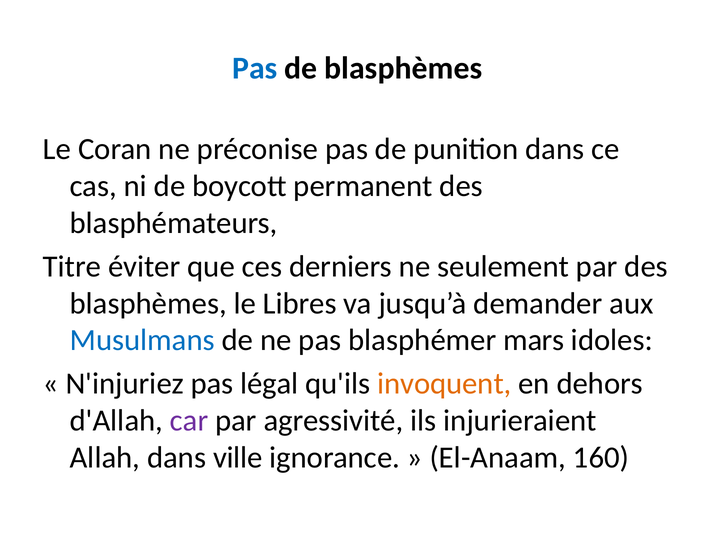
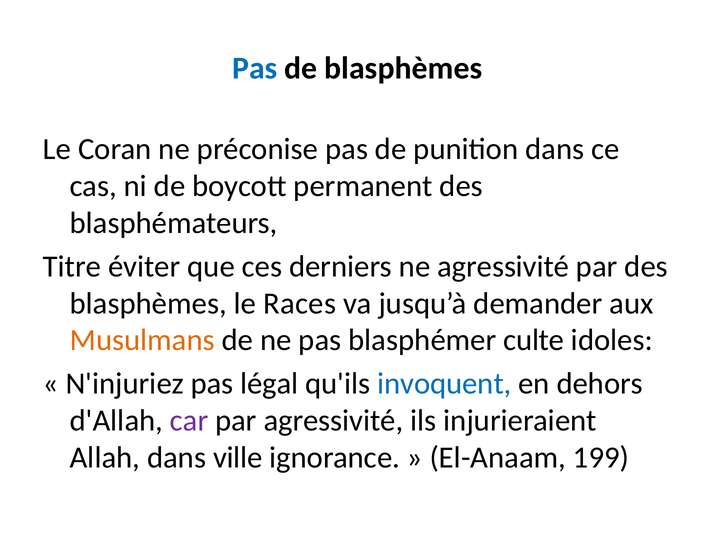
ne seulement: seulement -> agressivité
Libres: Libres -> Races
Musulmans colour: blue -> orange
mars: mars -> culte
invoquent colour: orange -> blue
160: 160 -> 199
